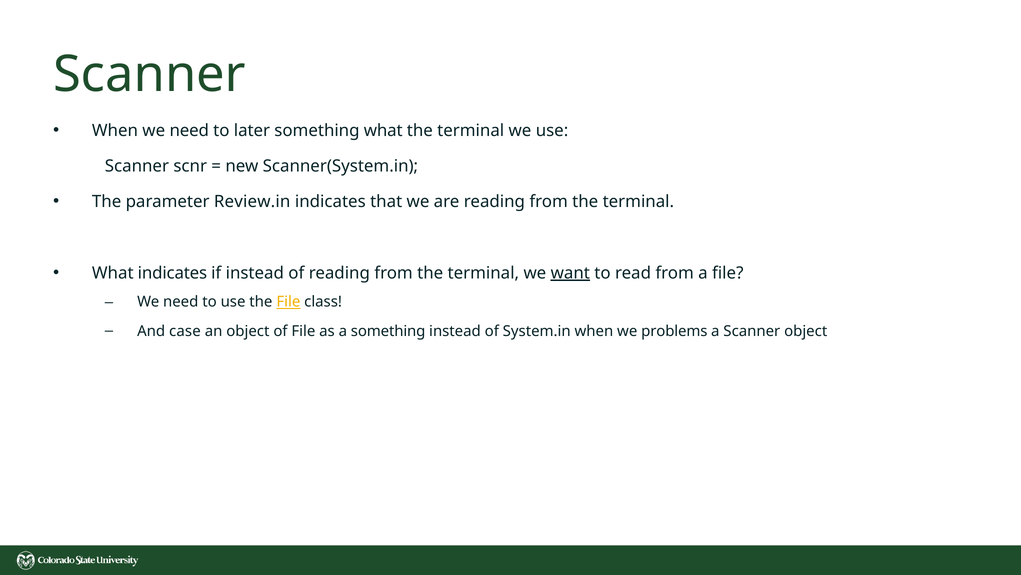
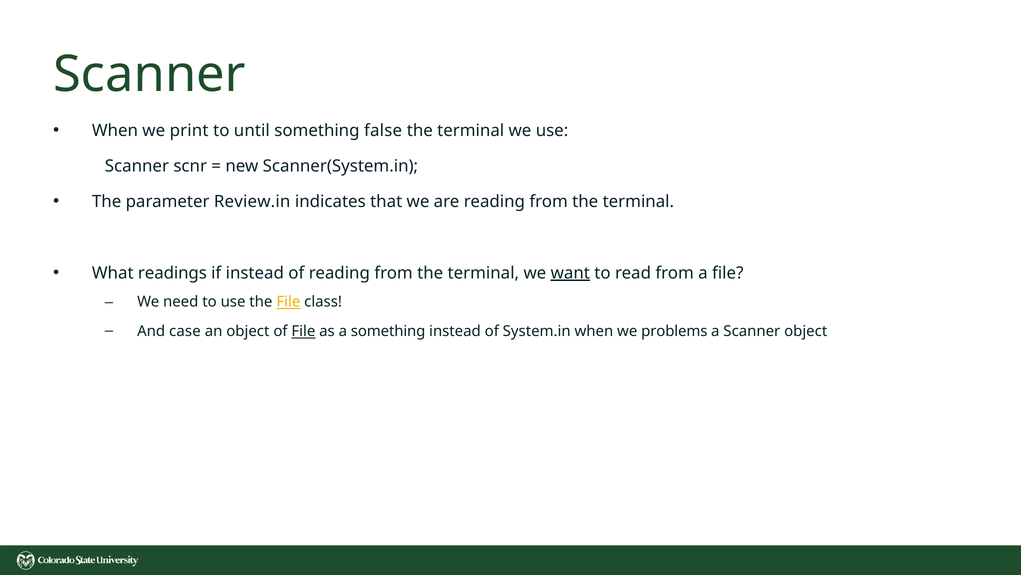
When we need: need -> print
later: later -> until
something what: what -> false
What indicates: indicates -> readings
File at (303, 331) underline: none -> present
